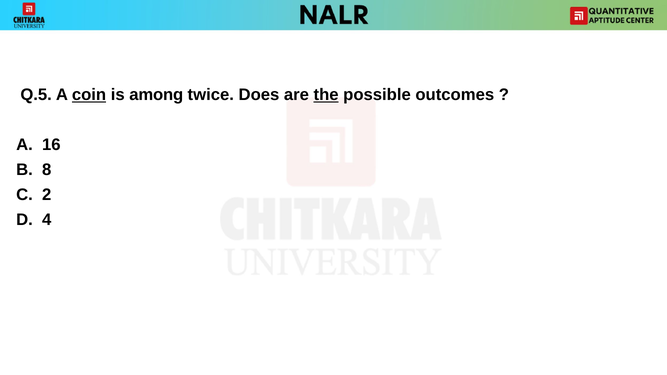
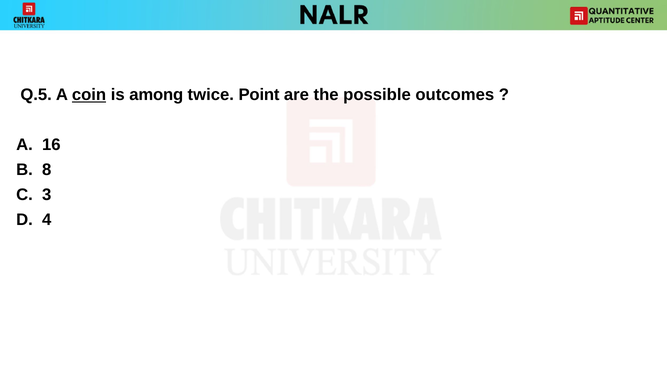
Does: Does -> Point
the underline: present -> none
2: 2 -> 3
